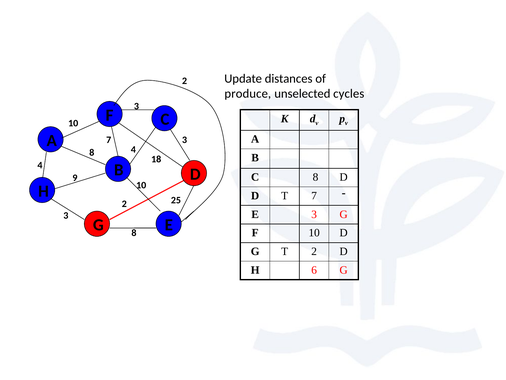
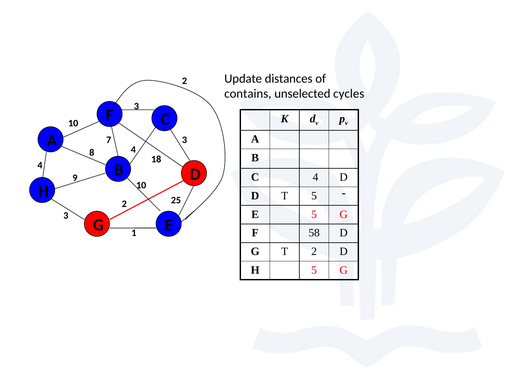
produce: produce -> contains
C 8: 8 -> 4
T 7: 7 -> 5
E 3: 3 -> 5
G 8: 8 -> 1
F 10: 10 -> 58
H 6: 6 -> 5
